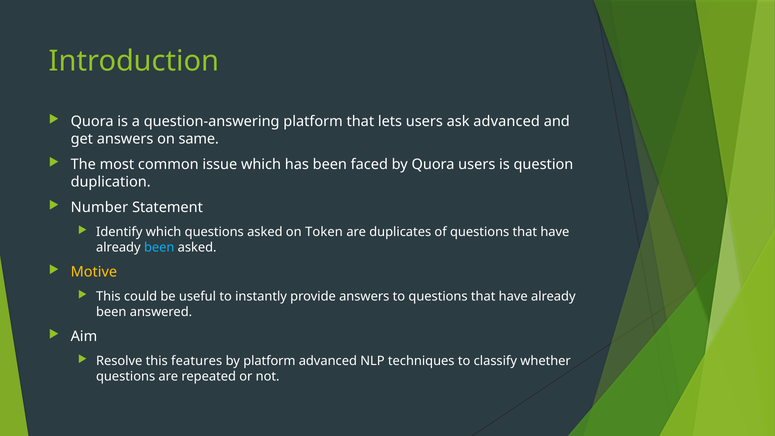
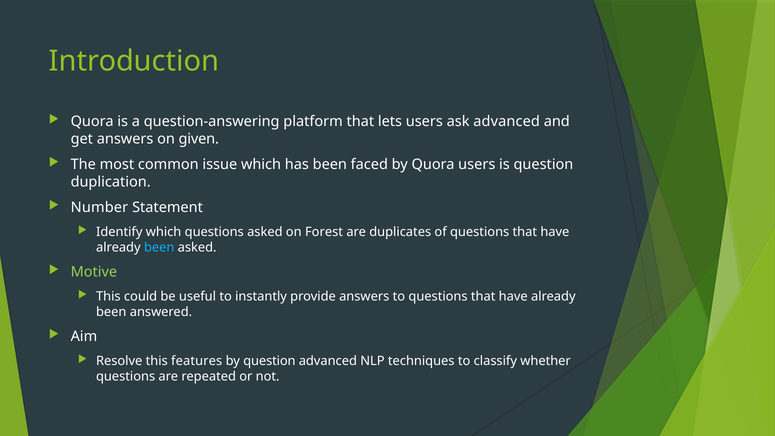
same: same -> given
Token: Token -> Forest
Motive colour: yellow -> light green
by platform: platform -> question
